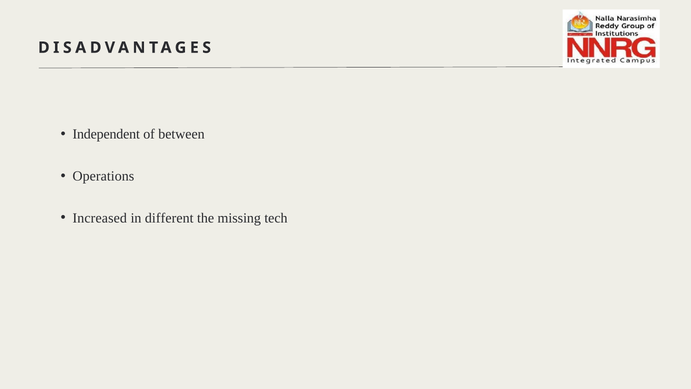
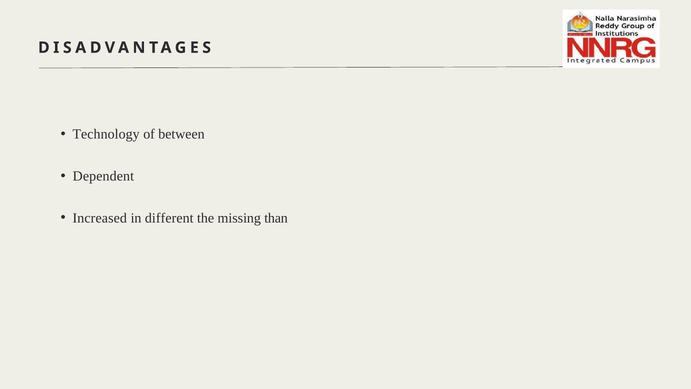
Independent: Independent -> Technology
Operations: Operations -> Dependent
tech: tech -> than
